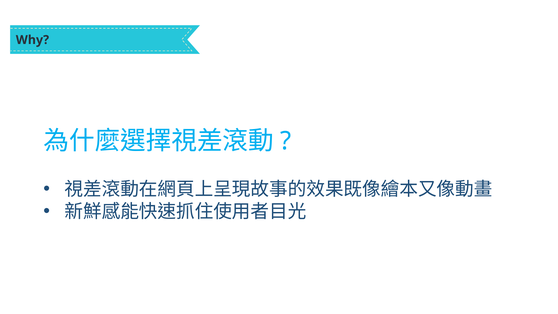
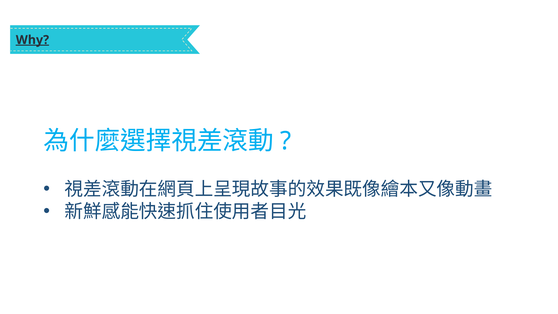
Why underline: none -> present
